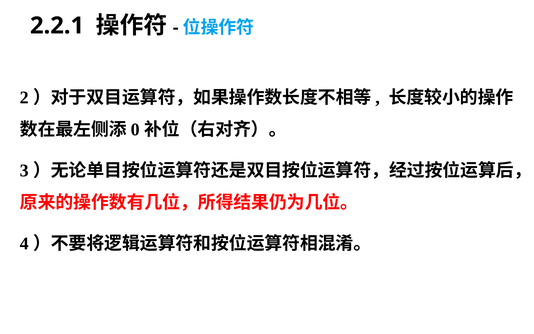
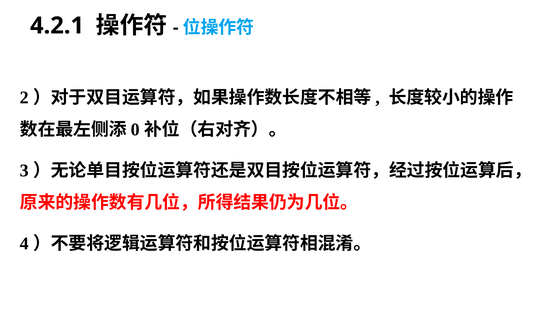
2.2.1: 2.2.1 -> 4.2.1
